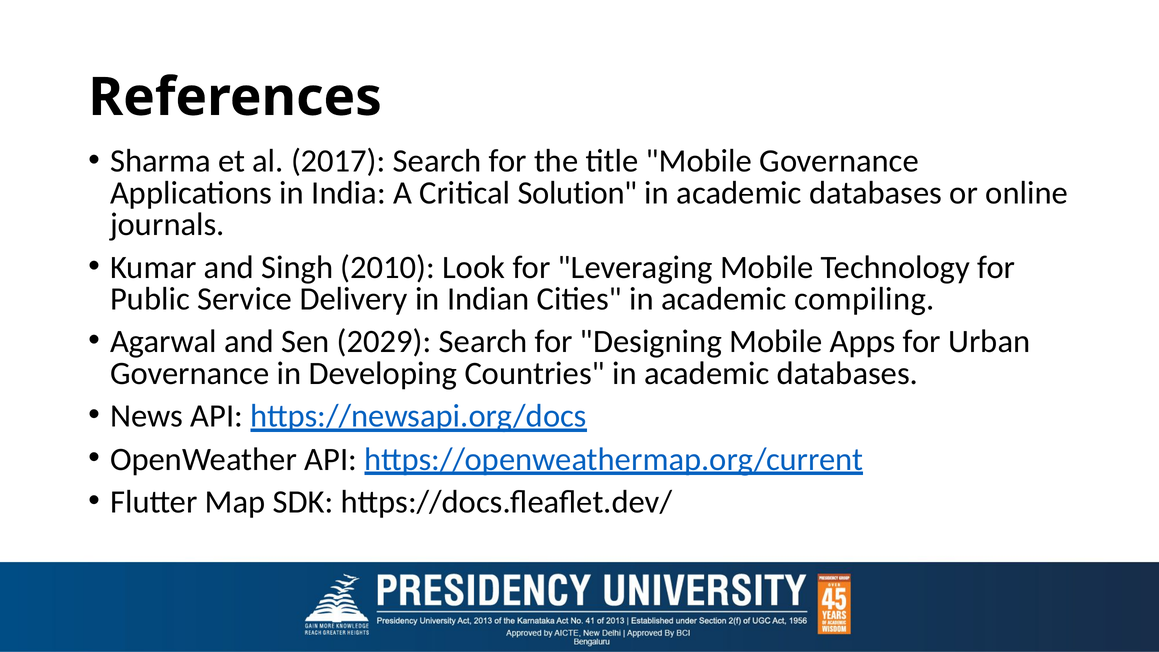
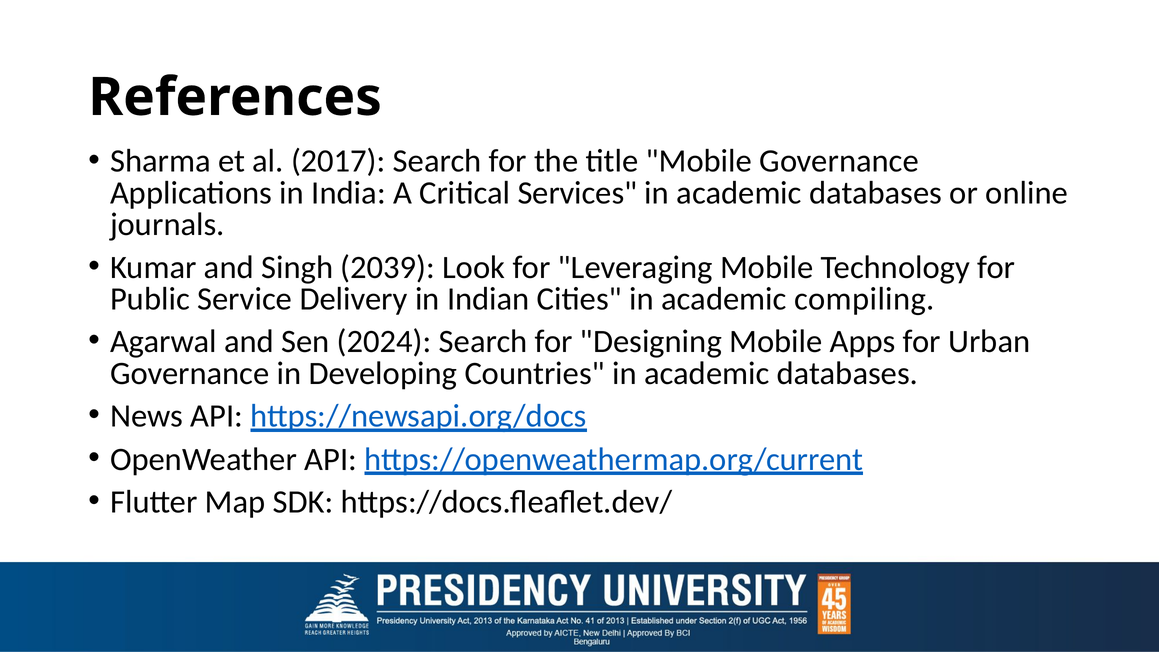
Solution: Solution -> Services
2010: 2010 -> 2039
2029: 2029 -> 2024
